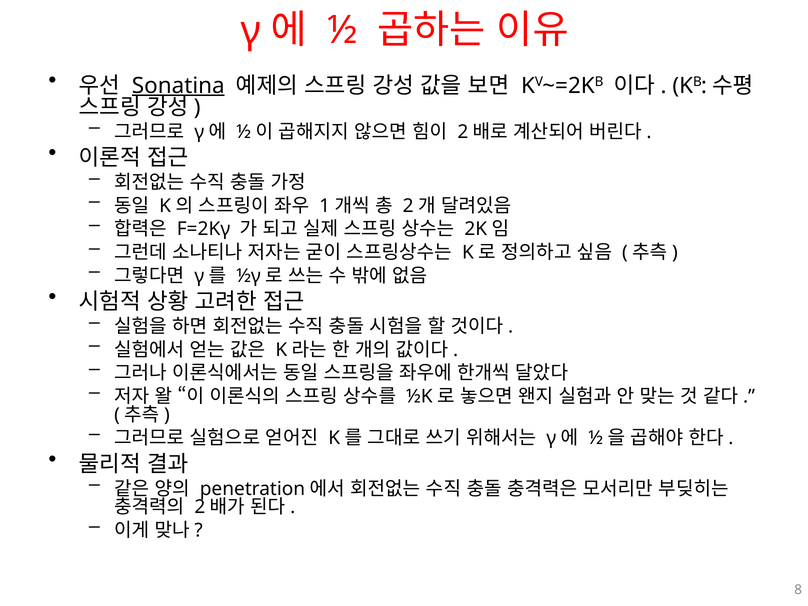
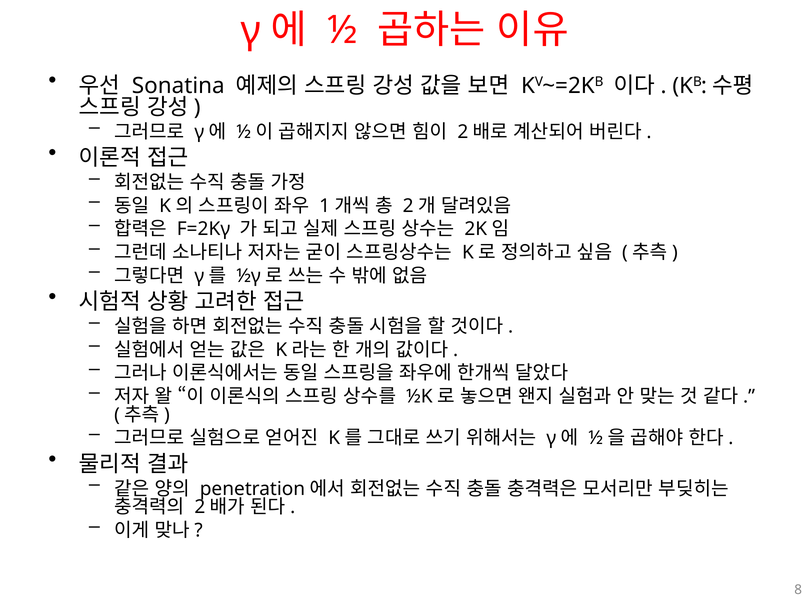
Sonatina underline: present -> none
